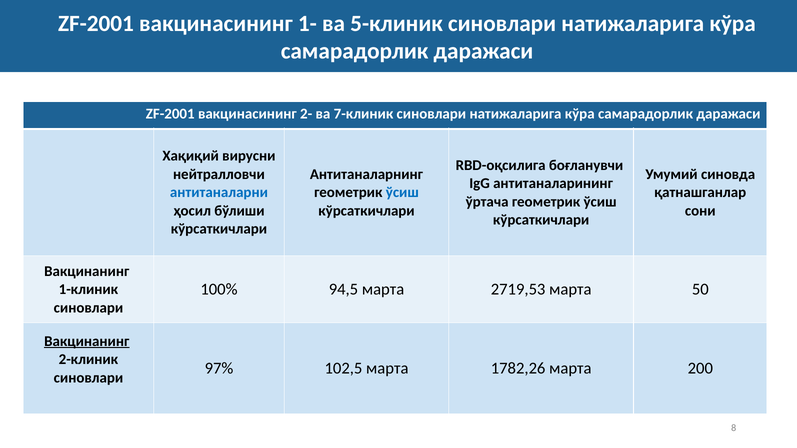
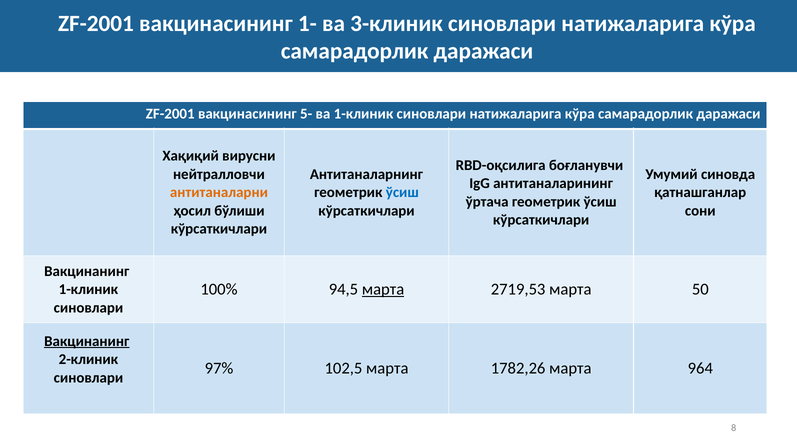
5-клиник: 5-клиник -> 3-клиник
2-: 2- -> 5-
ва 7-клиник: 7-клиник -> 1-клиник
антитаналарни colour: blue -> orange
марта at (383, 290) underline: none -> present
200: 200 -> 964
